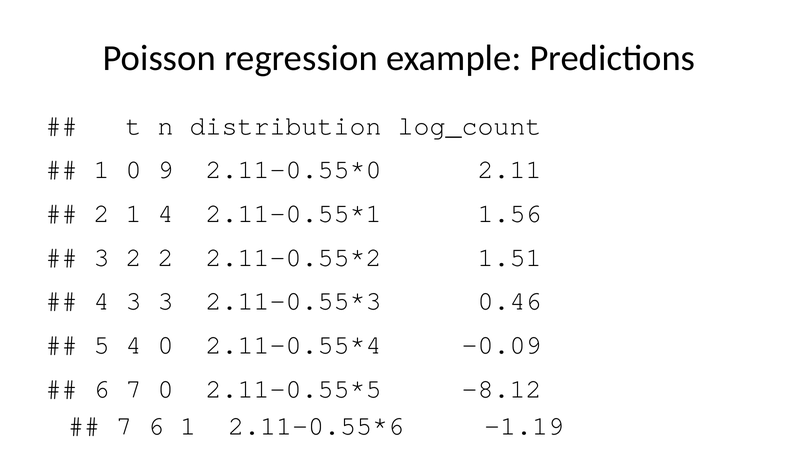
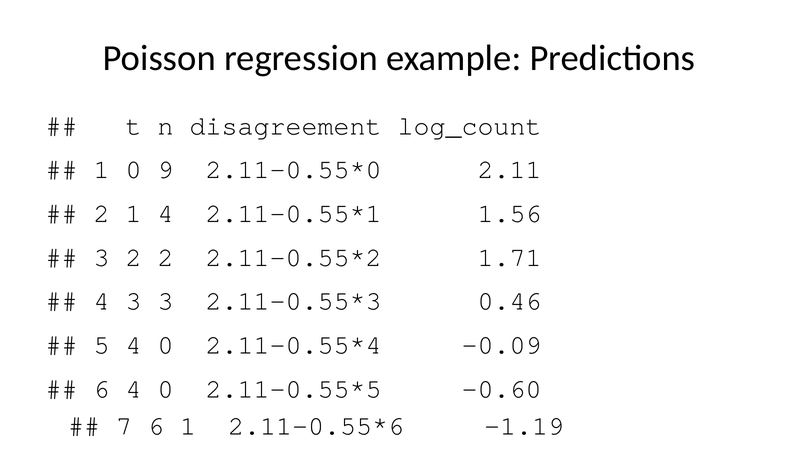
distribution: distribution -> disagreement
1.51: 1.51 -> 1.71
6 7: 7 -> 4
-8.12: -8.12 -> -0.60
